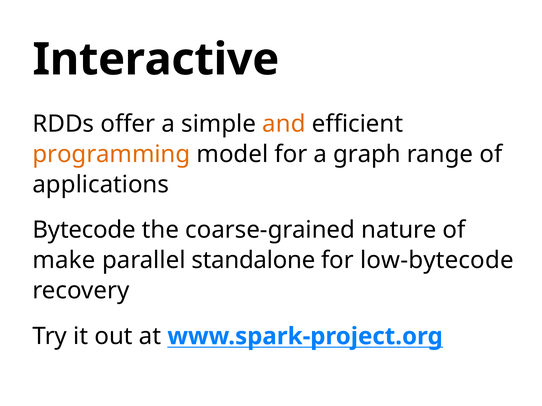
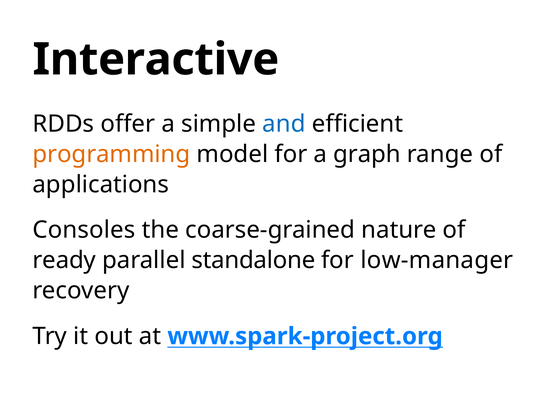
and colour: orange -> blue
Bytecode: Bytecode -> Consoles
make: make -> ready
low-bytecode: low-bytecode -> low-manager
